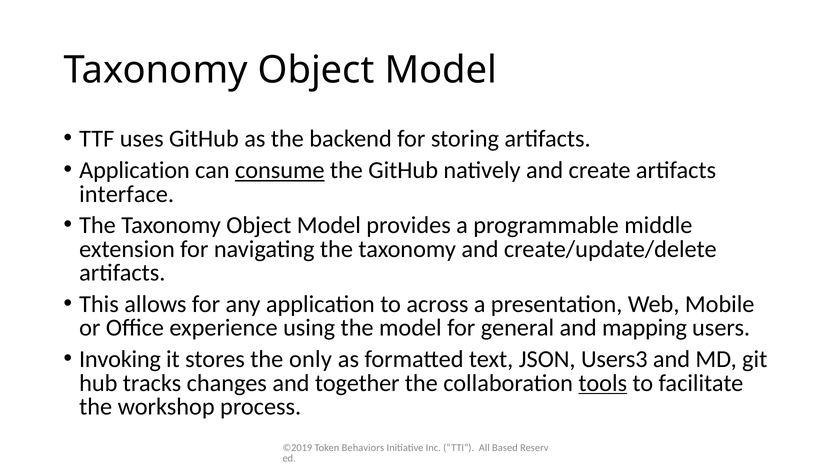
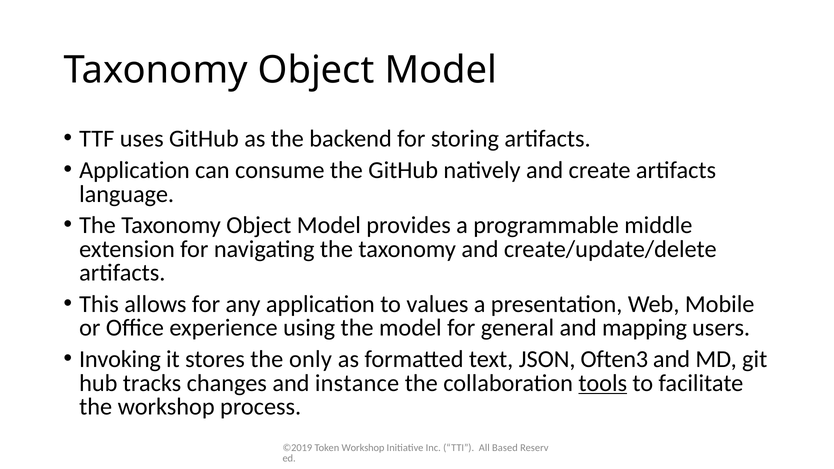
consume underline: present -> none
interface: interface -> language
across: across -> values
Users3: Users3 -> Often3
together: together -> instance
Token Behaviors: Behaviors -> Workshop
